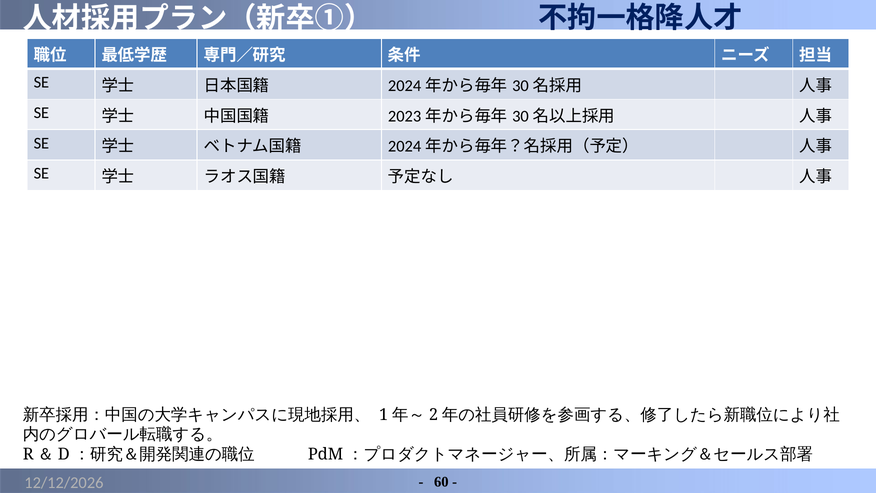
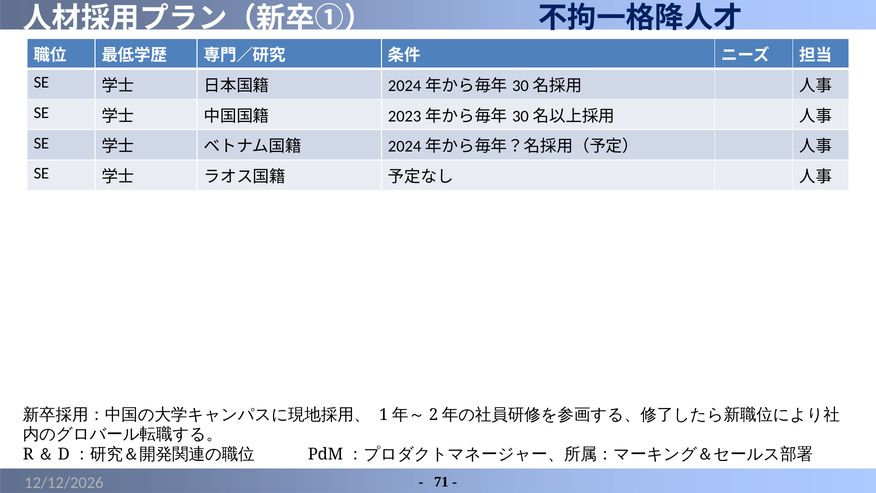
60: 60 -> 71
